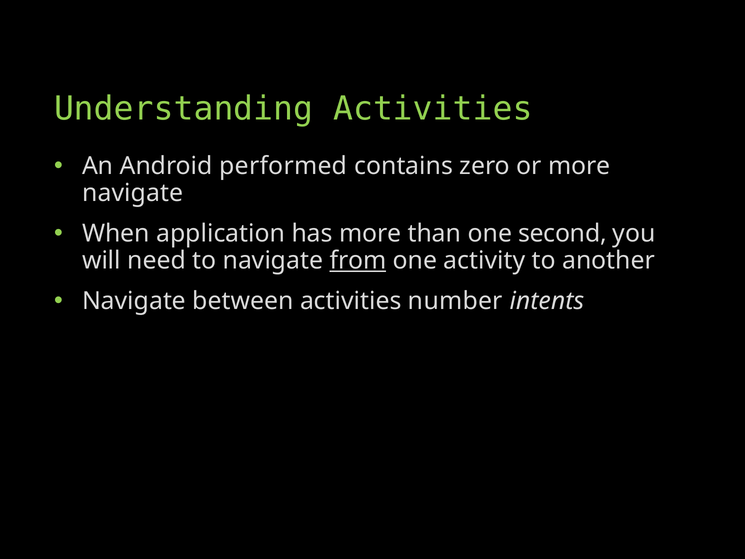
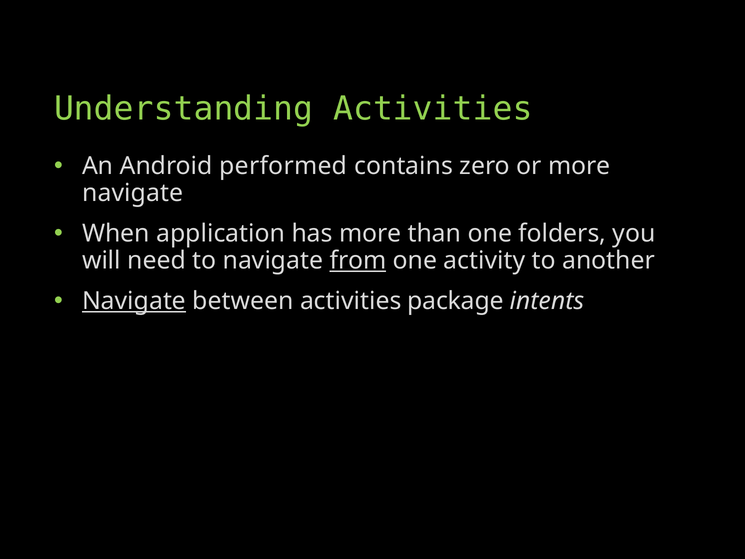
second: second -> folders
Navigate at (134, 301) underline: none -> present
number: number -> package
